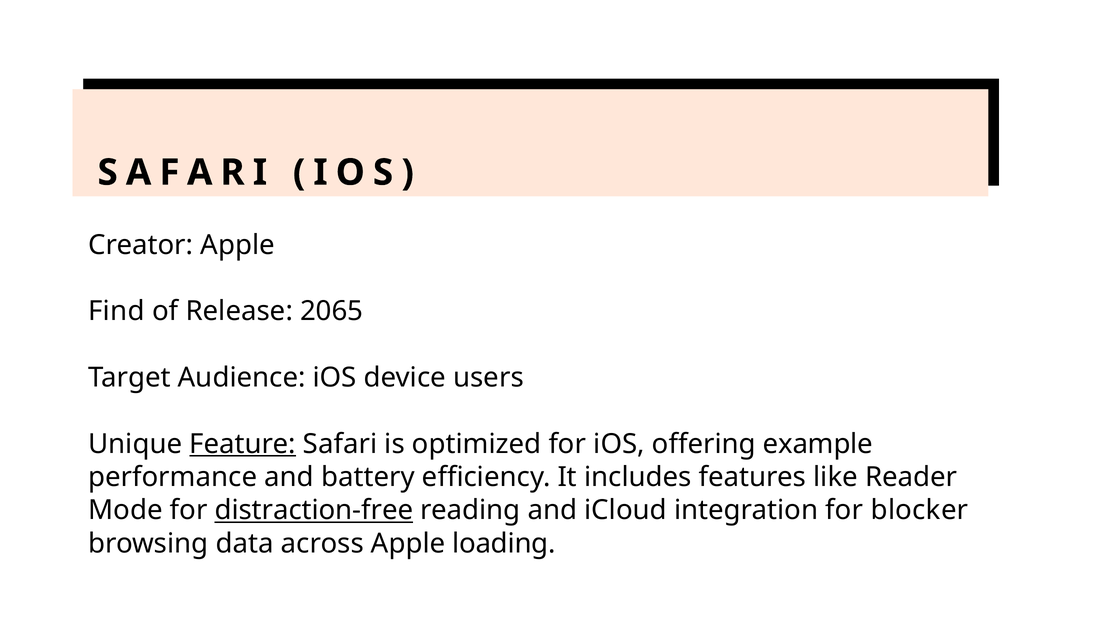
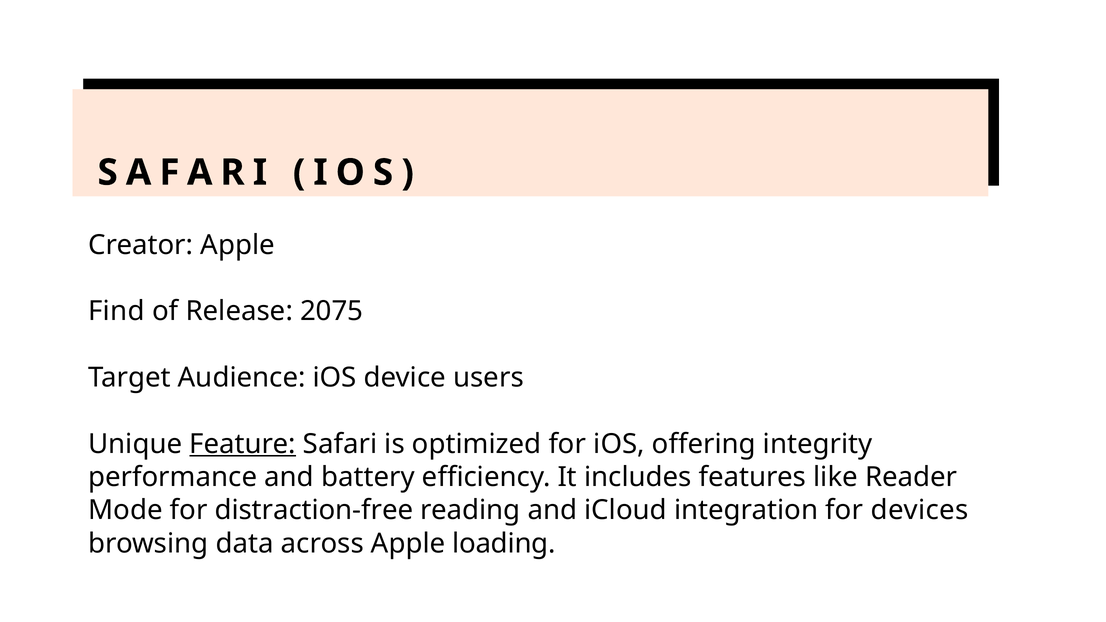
2065: 2065 -> 2075
example: example -> integrity
distraction-free underline: present -> none
blocker: blocker -> devices
